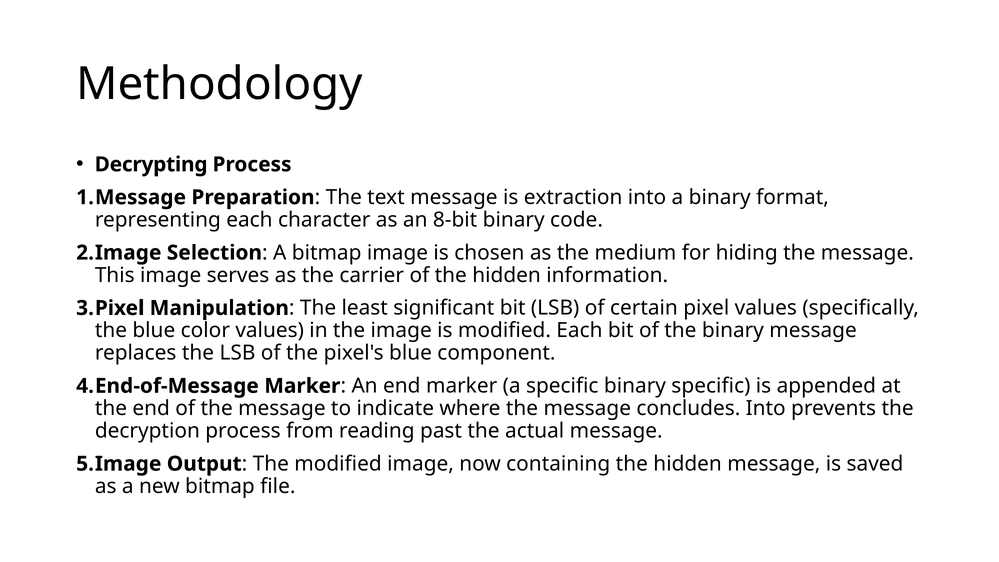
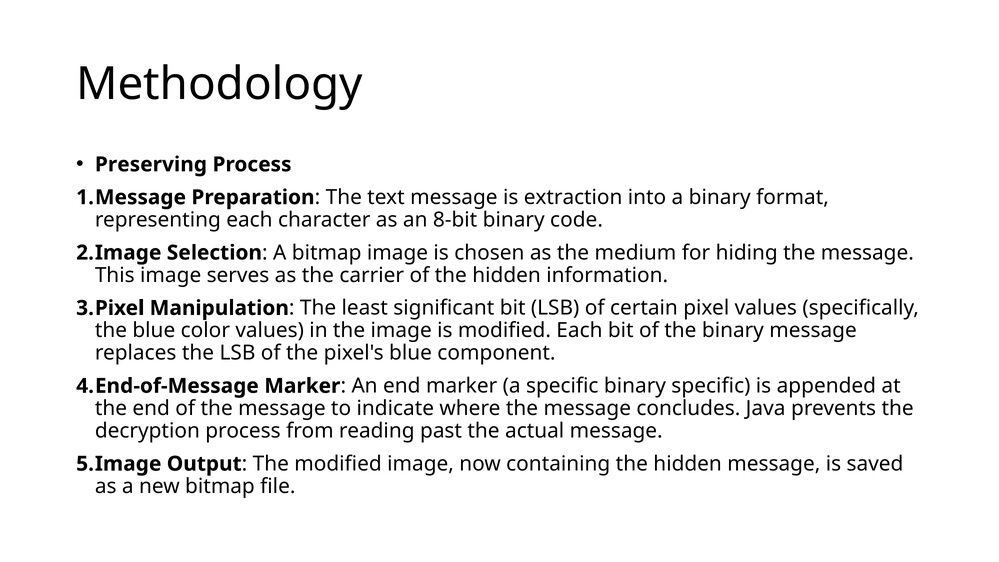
Decrypting: Decrypting -> Preserving
concludes Into: Into -> Java
